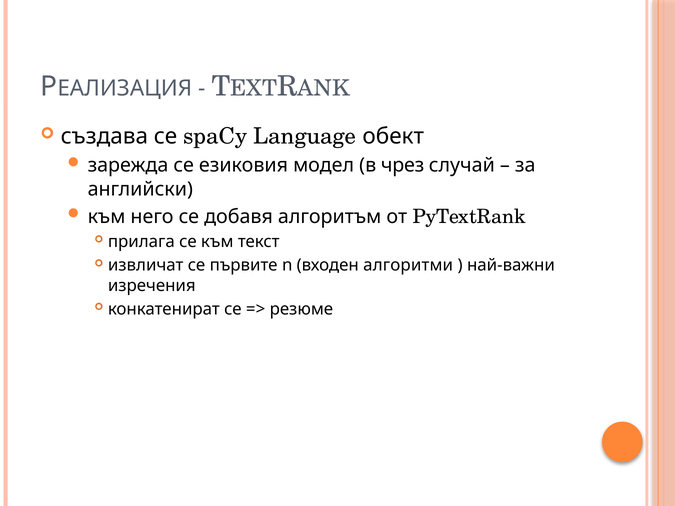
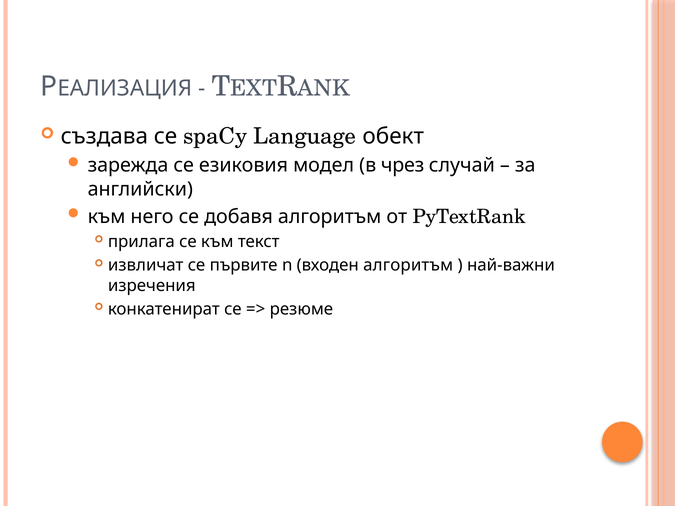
входен алгоритми: алгоритми -> алгоритъм
